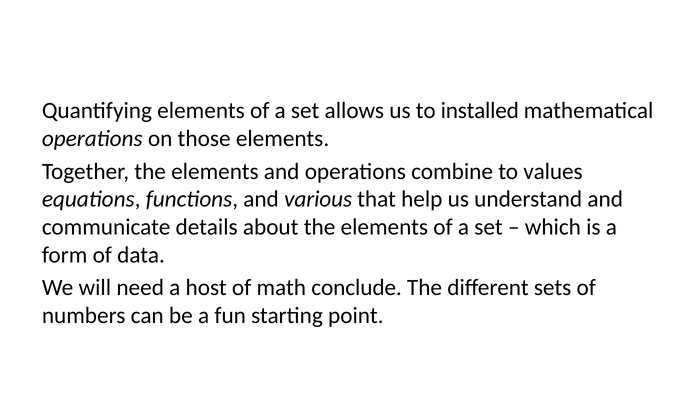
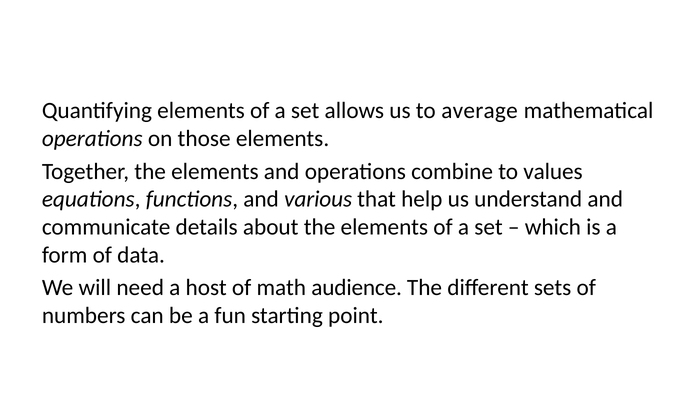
installed: installed -> average
conclude: conclude -> audience
